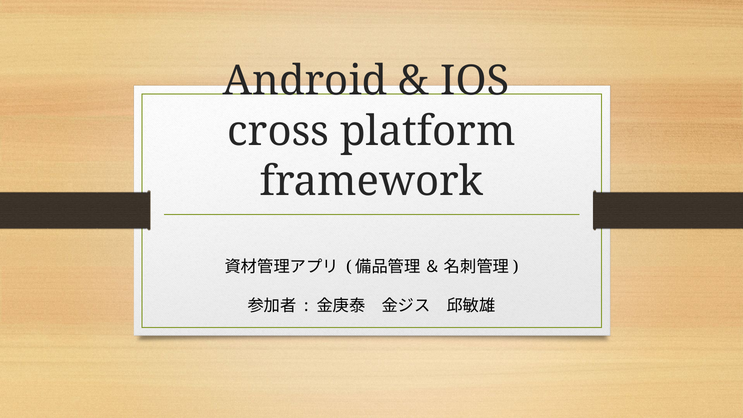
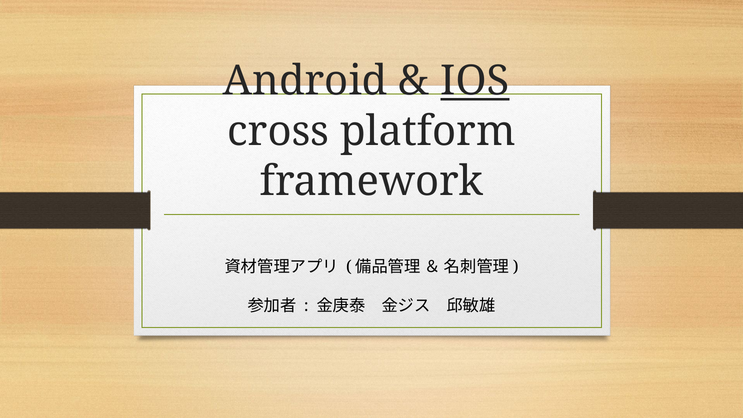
IOS underline: none -> present
